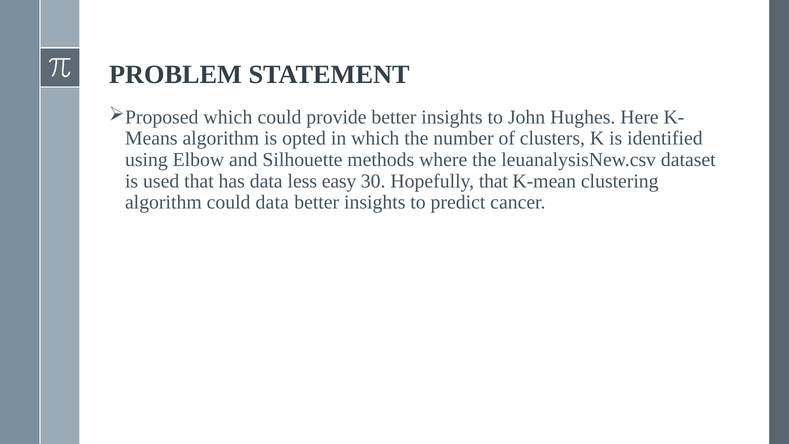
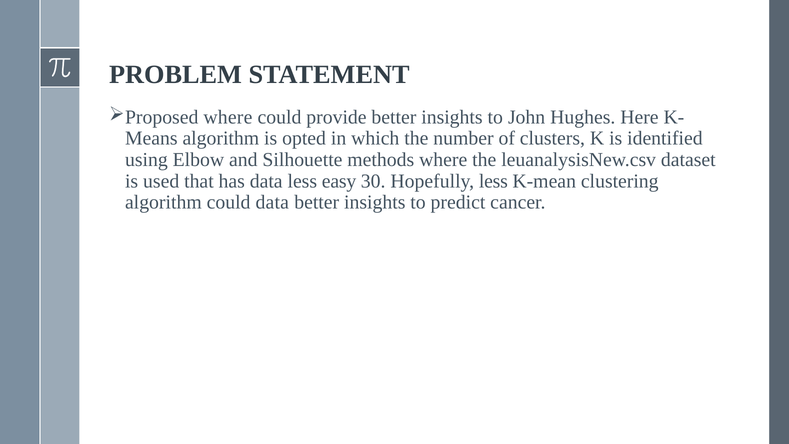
which at (228, 117): which -> where
Hopefully that: that -> less
